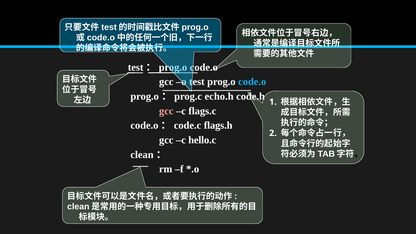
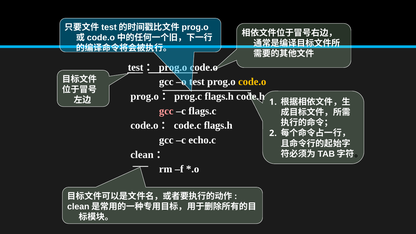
code.o at (252, 82) colour: light blue -> yellow
prog.o：prog.c echo.h: echo.h -> flags.h
hello.c: hello.c -> echo.c
